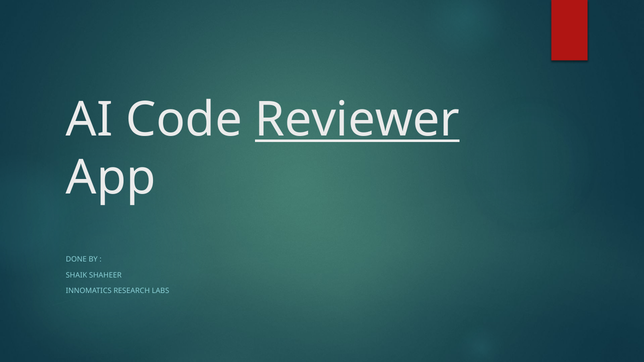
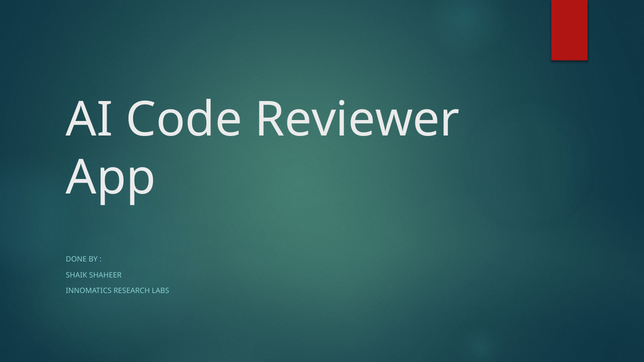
Reviewer underline: present -> none
